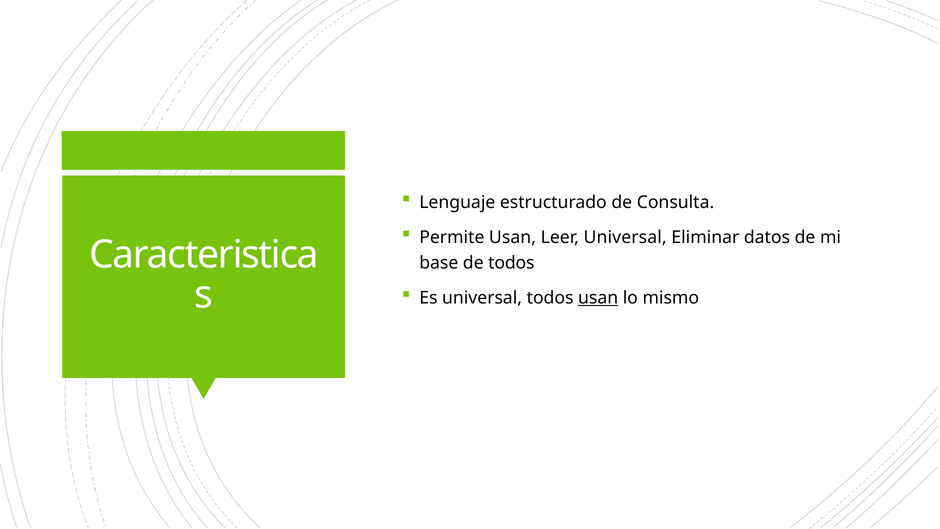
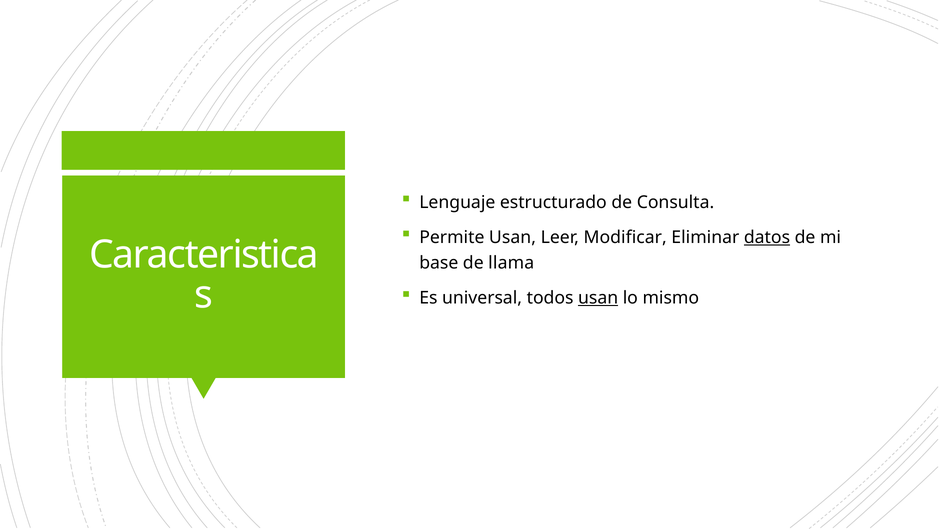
Leer Universal: Universal -> Modificar
datos underline: none -> present
de todos: todos -> llama
